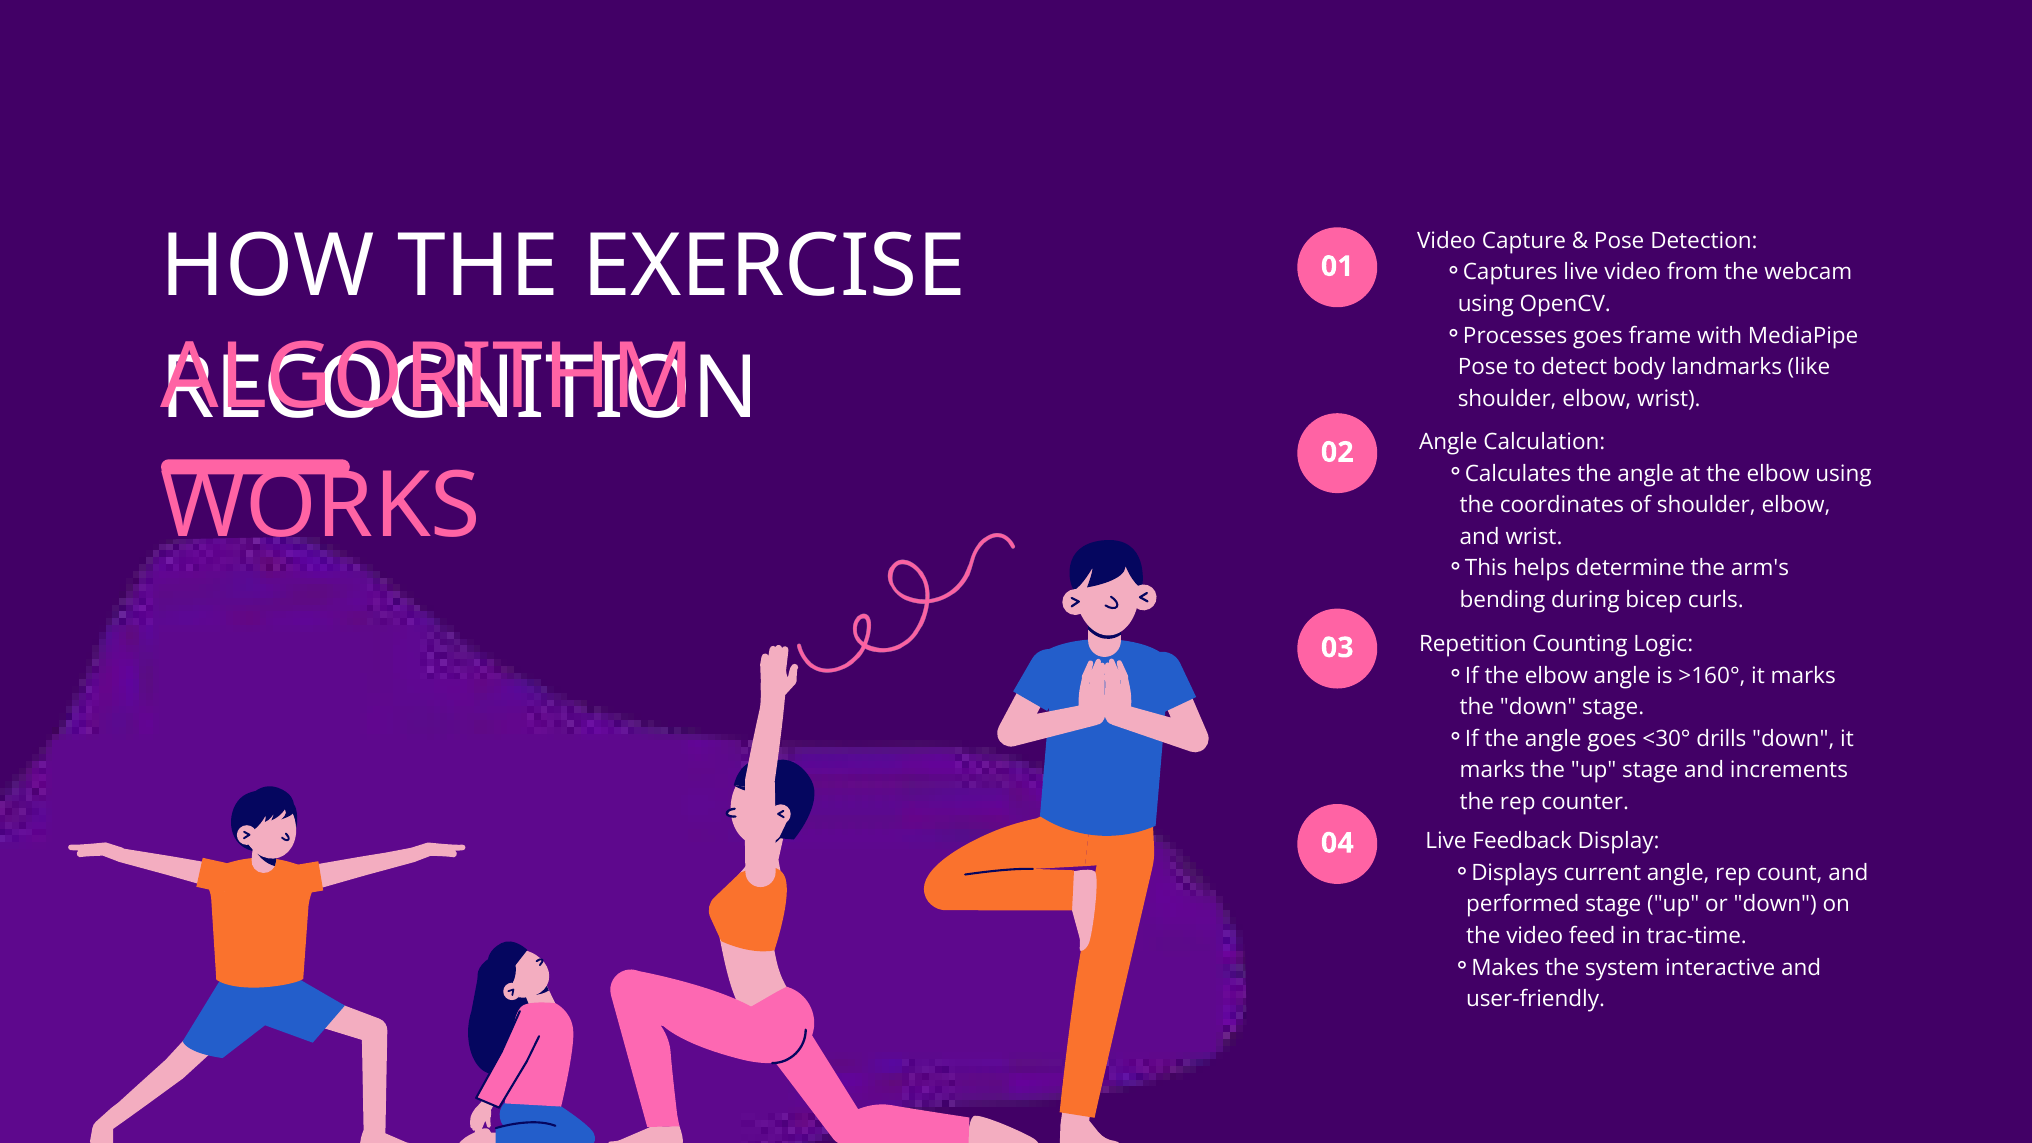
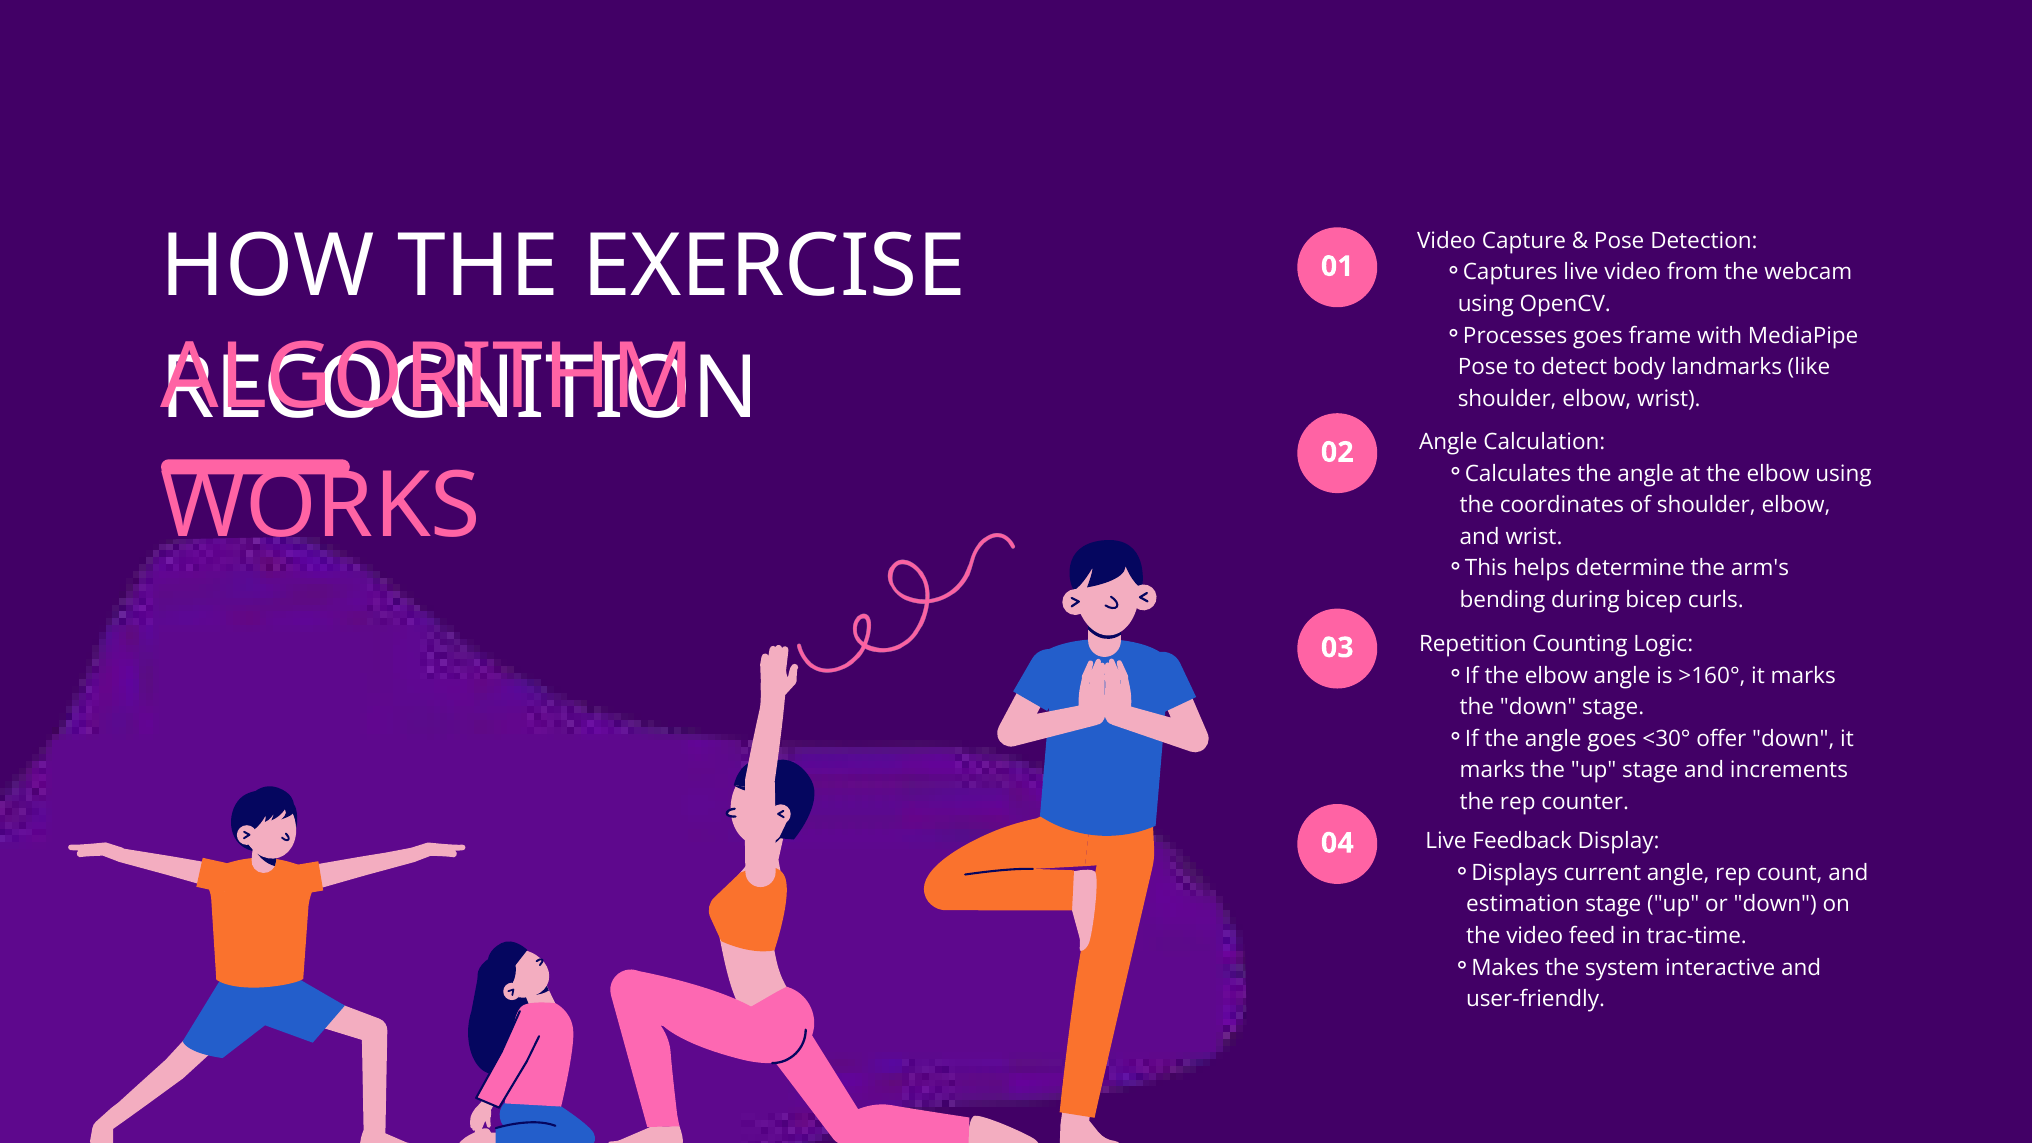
drills: drills -> offer
performed: performed -> estimation
